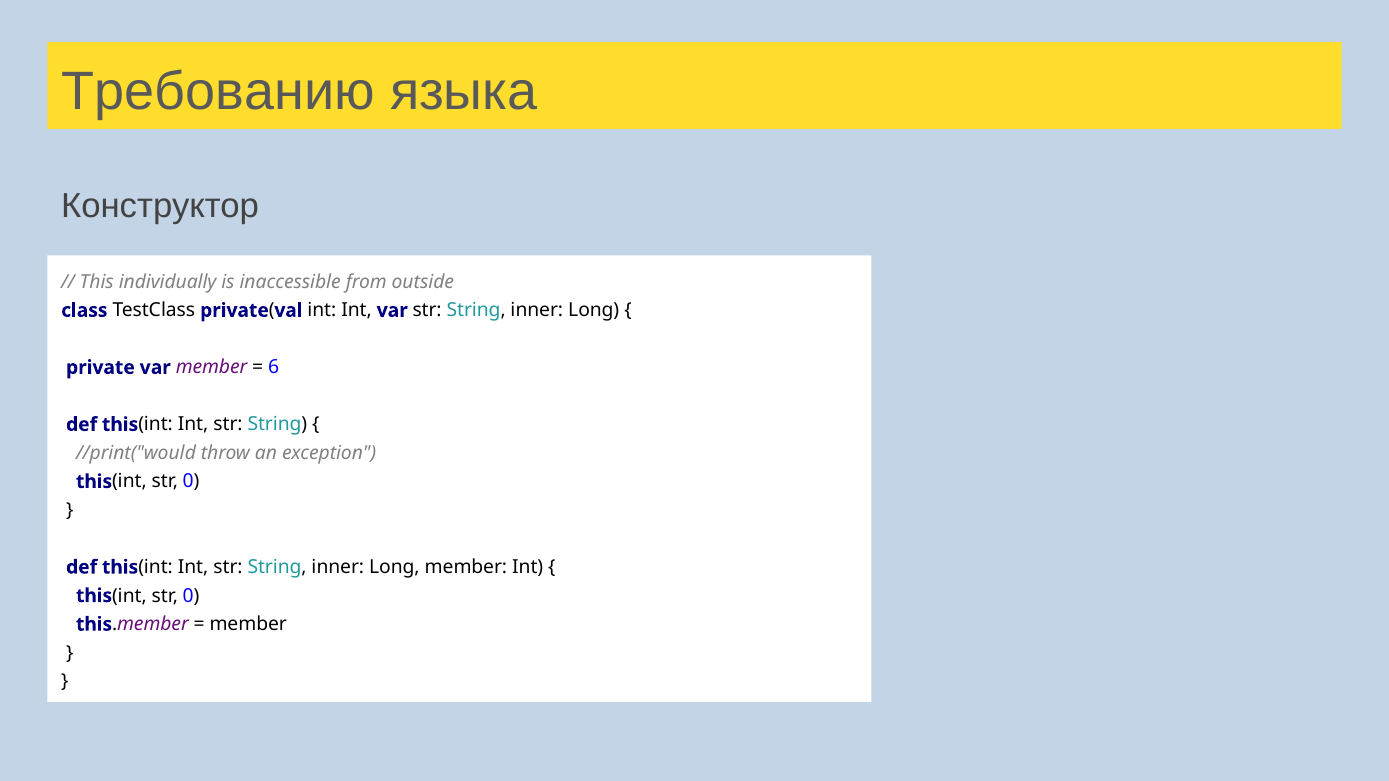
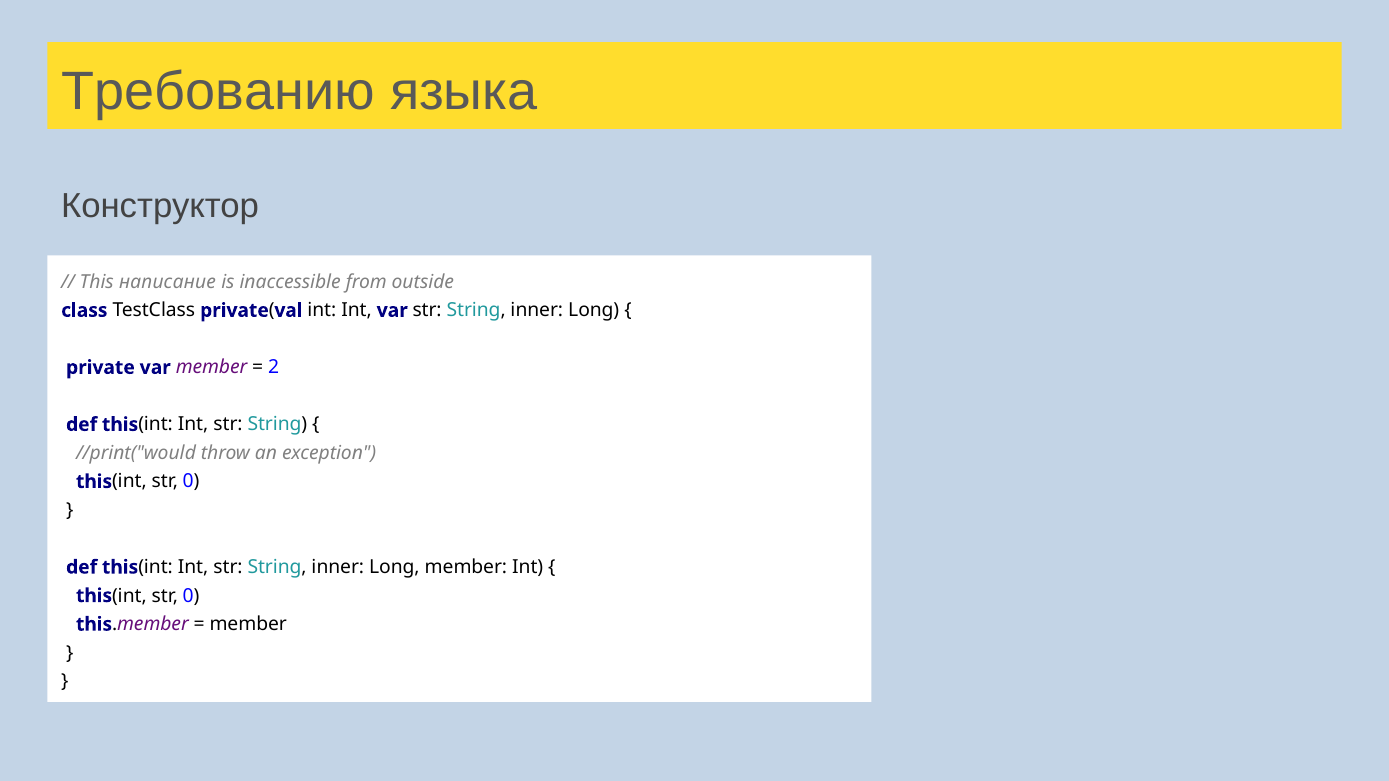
individually: individually -> написание
6: 6 -> 2
